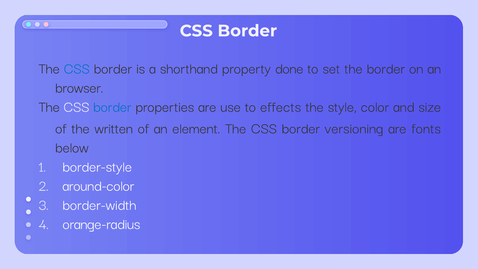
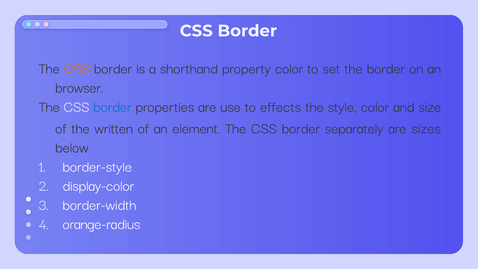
CSS at (77, 68) colour: blue -> orange
property done: done -> color
versioning: versioning -> separately
fonts: fonts -> sizes
around-color: around-color -> display-color
